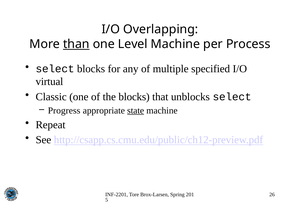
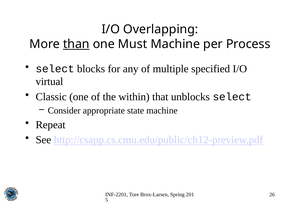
Level: Level -> Must
the blocks: blocks -> within
Progress: Progress -> Consider
state underline: present -> none
